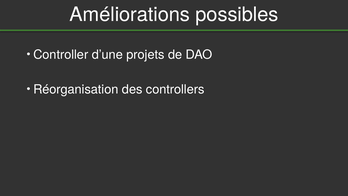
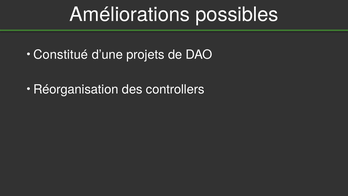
Controller: Controller -> Constitué
